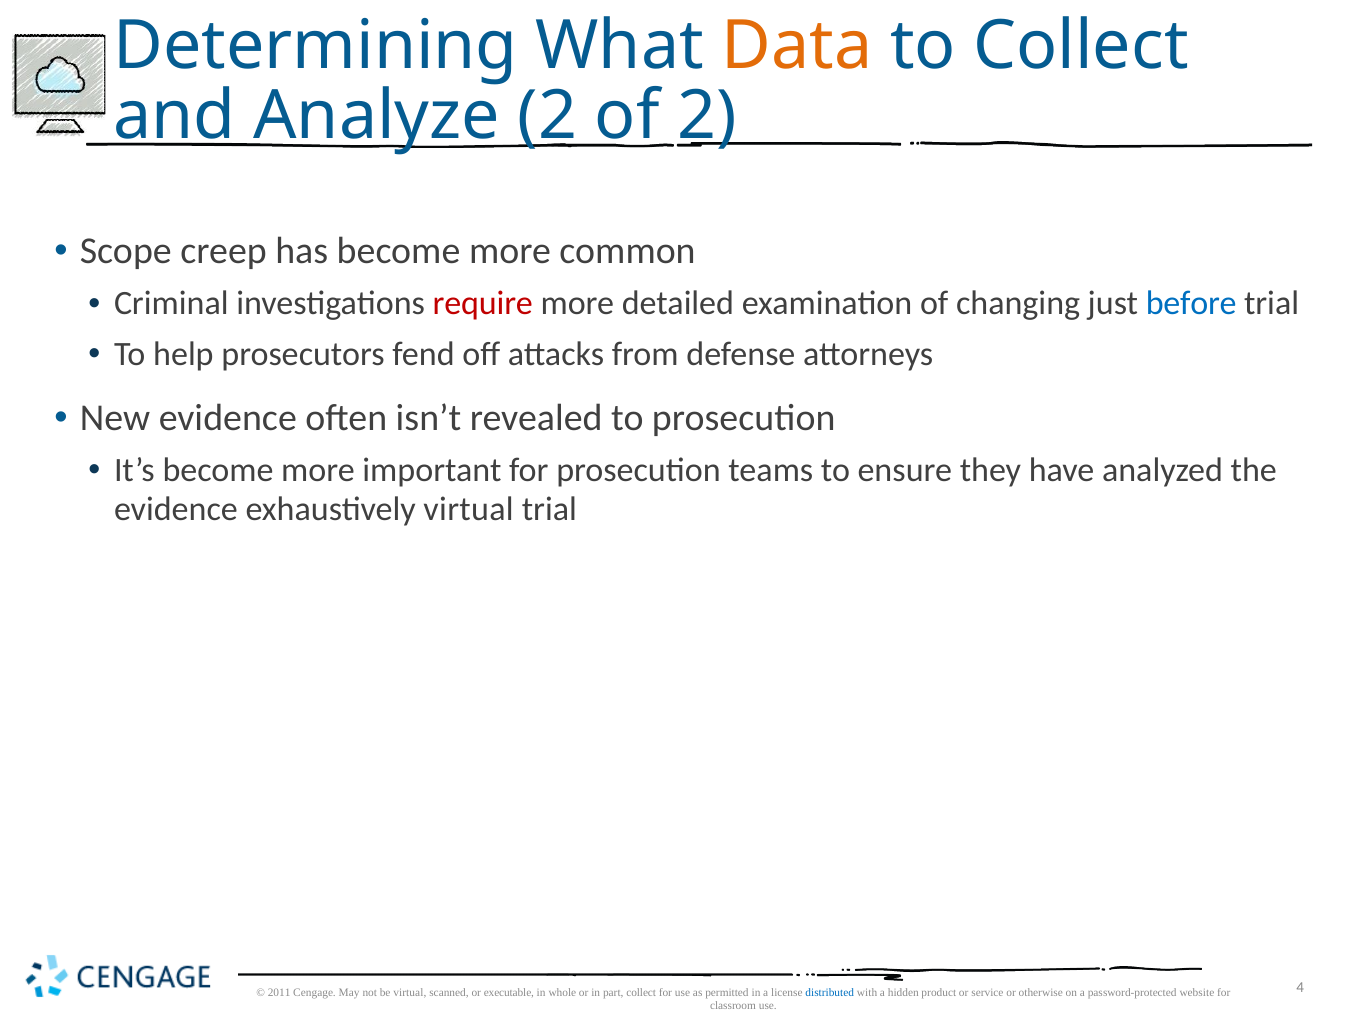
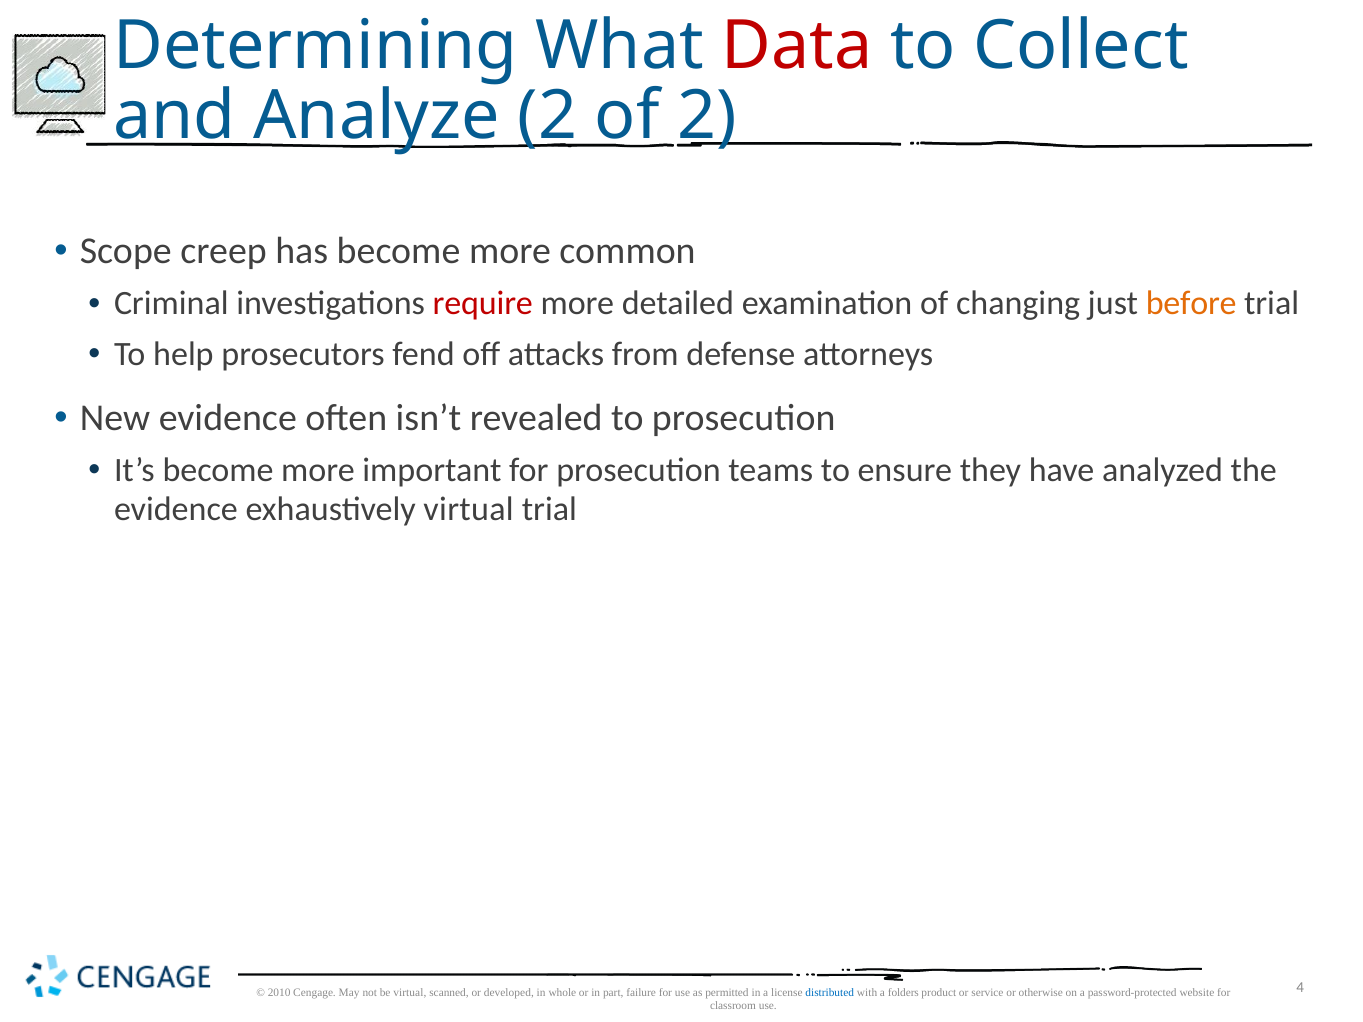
Data colour: orange -> red
before colour: blue -> orange
2011: 2011 -> 2010
executable: executable -> developed
part collect: collect -> failure
hidden: hidden -> folders
